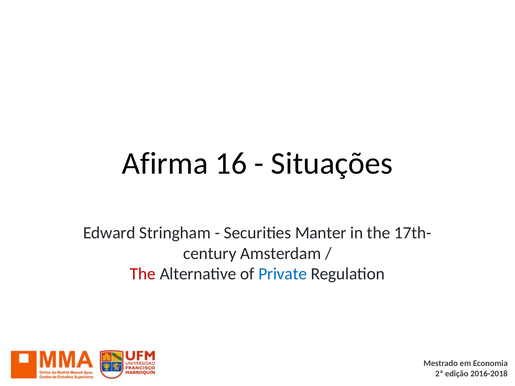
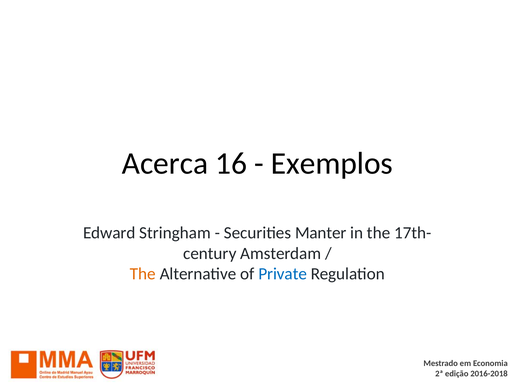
Afirma: Afirma -> Acerca
Situações: Situações -> Exemplos
The at (143, 274) colour: red -> orange
